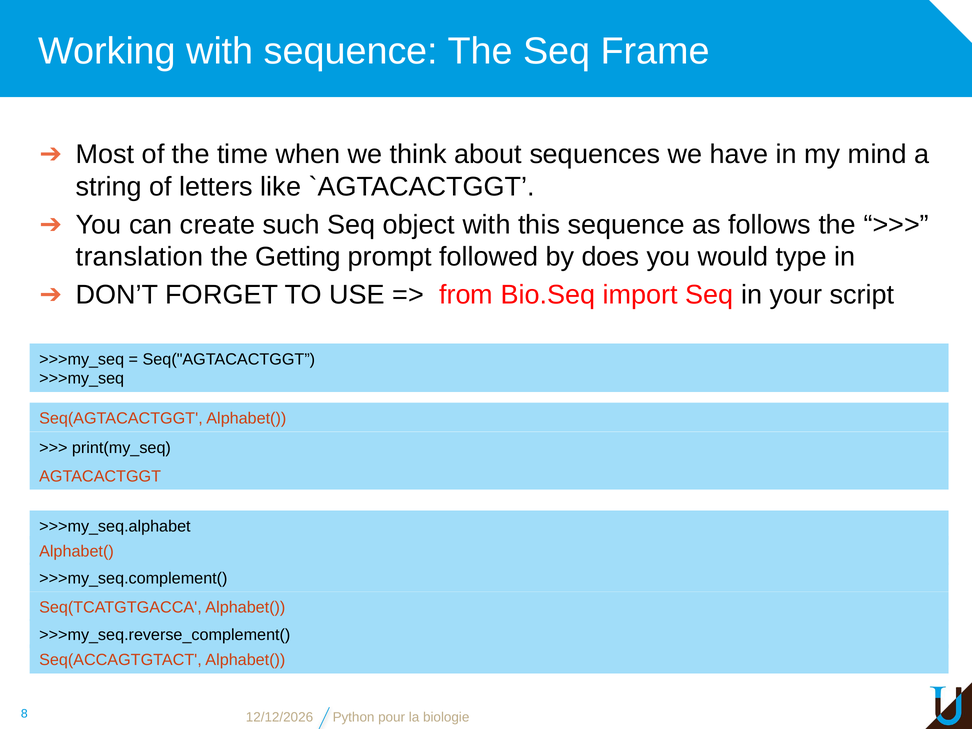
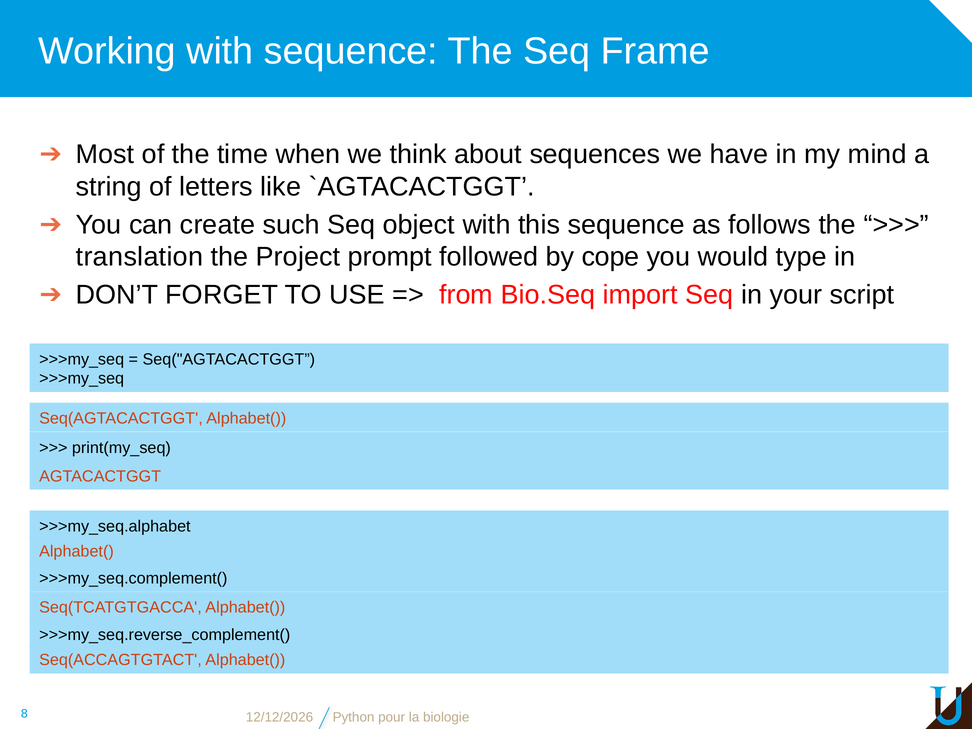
Getting: Getting -> Project
does: does -> cope
